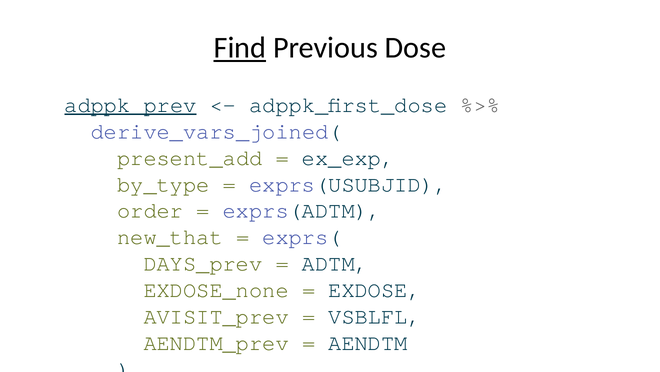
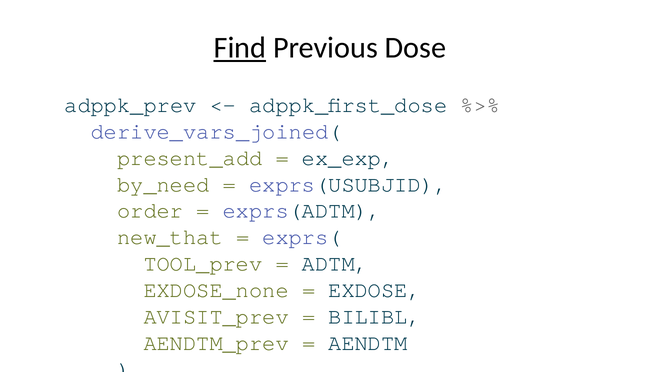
adppk_prev underline: present -> none
by_type: by_type -> by_need
DAYS_prev: DAYS_prev -> TOOL_prev
VSBLFL: VSBLFL -> BILIBL
